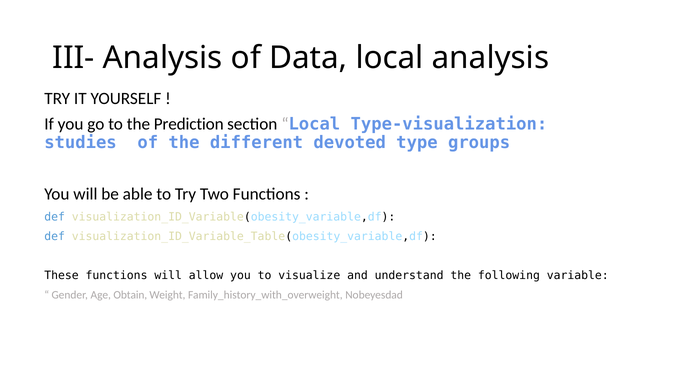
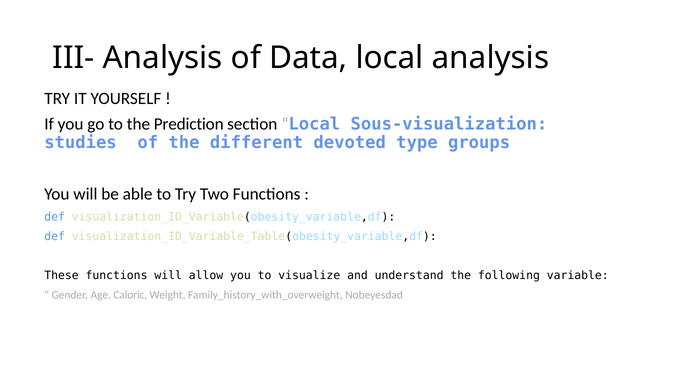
Type-visualization: Type-visualization -> Sous-visualization
Obtain: Obtain -> Caloric
